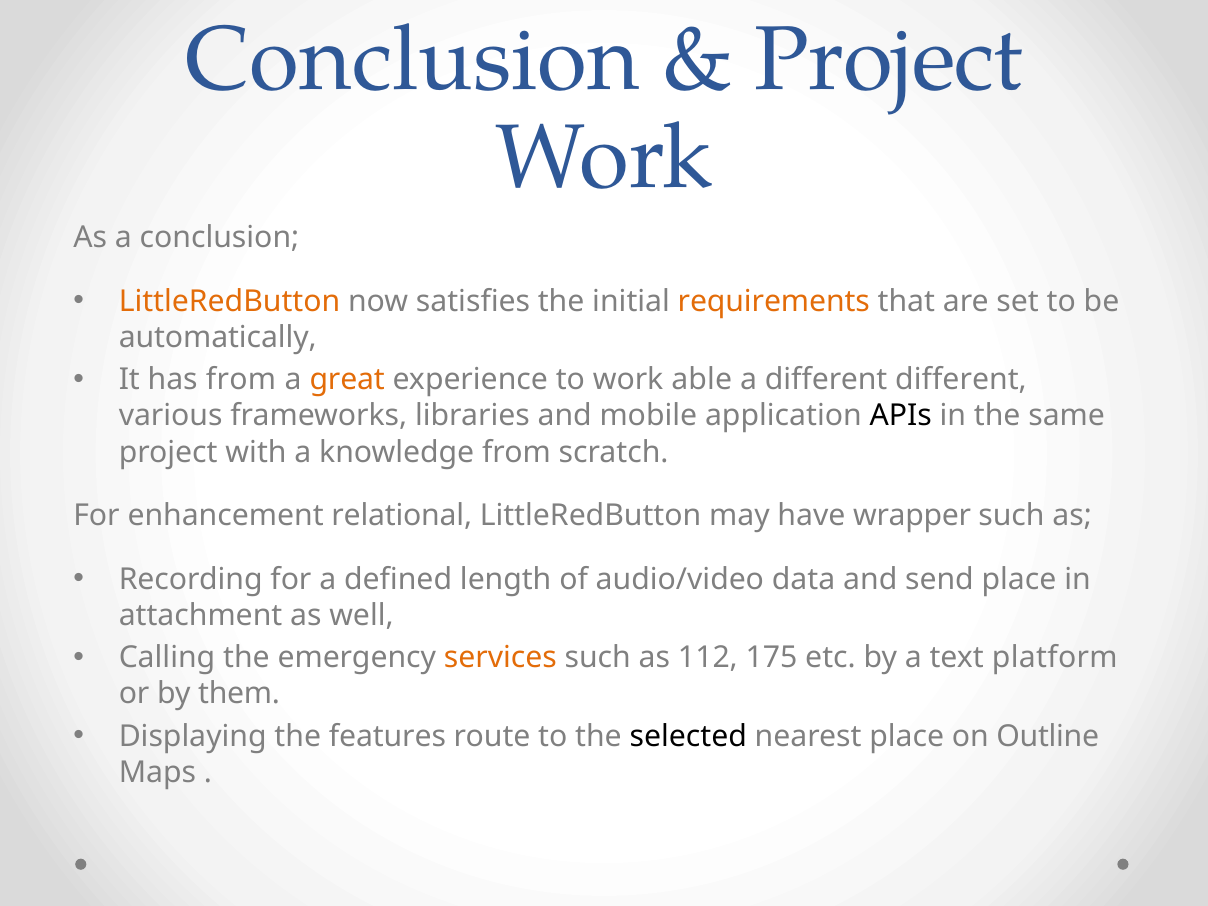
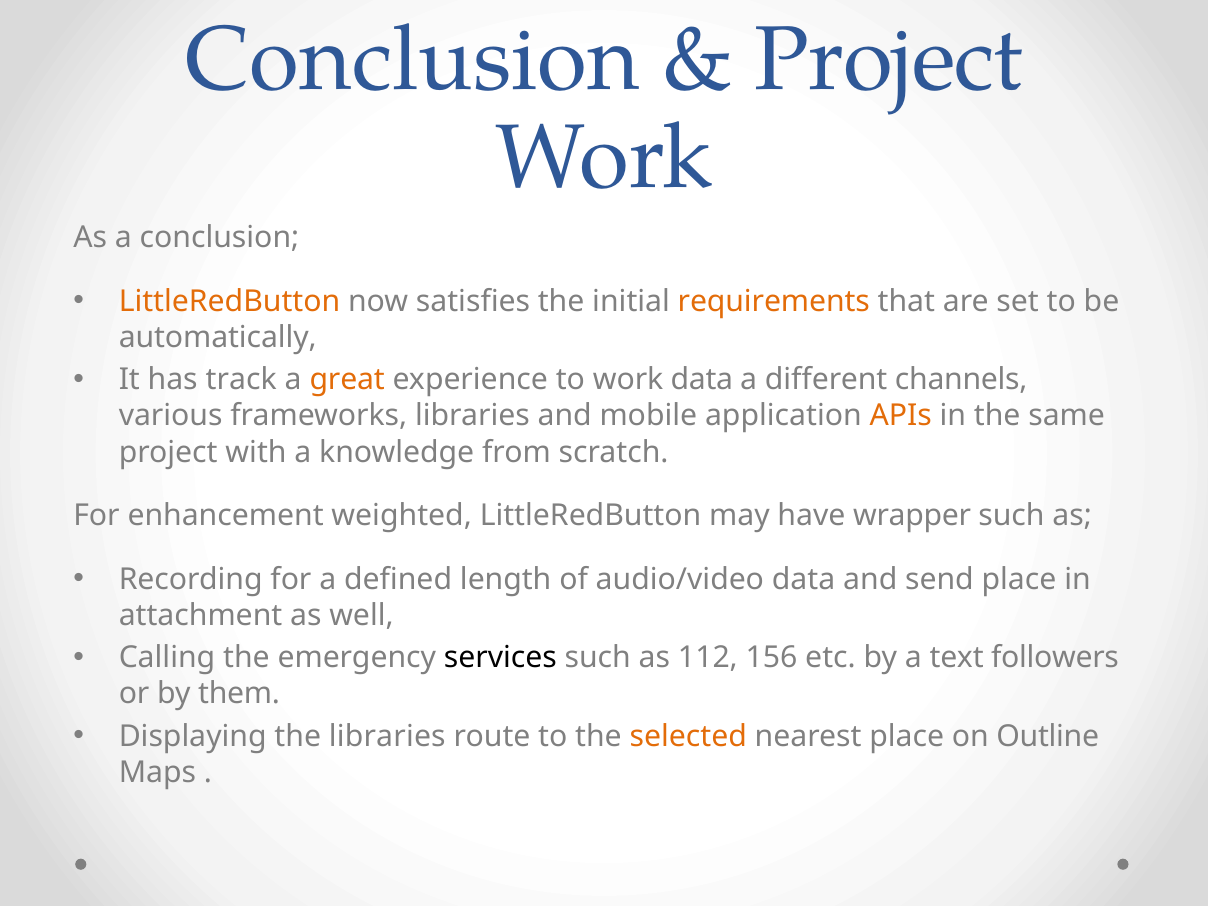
has from: from -> track
work able: able -> data
different different: different -> channels
APIs colour: black -> orange
relational: relational -> weighted
services colour: orange -> black
175: 175 -> 156
platform: platform -> followers
the features: features -> libraries
selected colour: black -> orange
